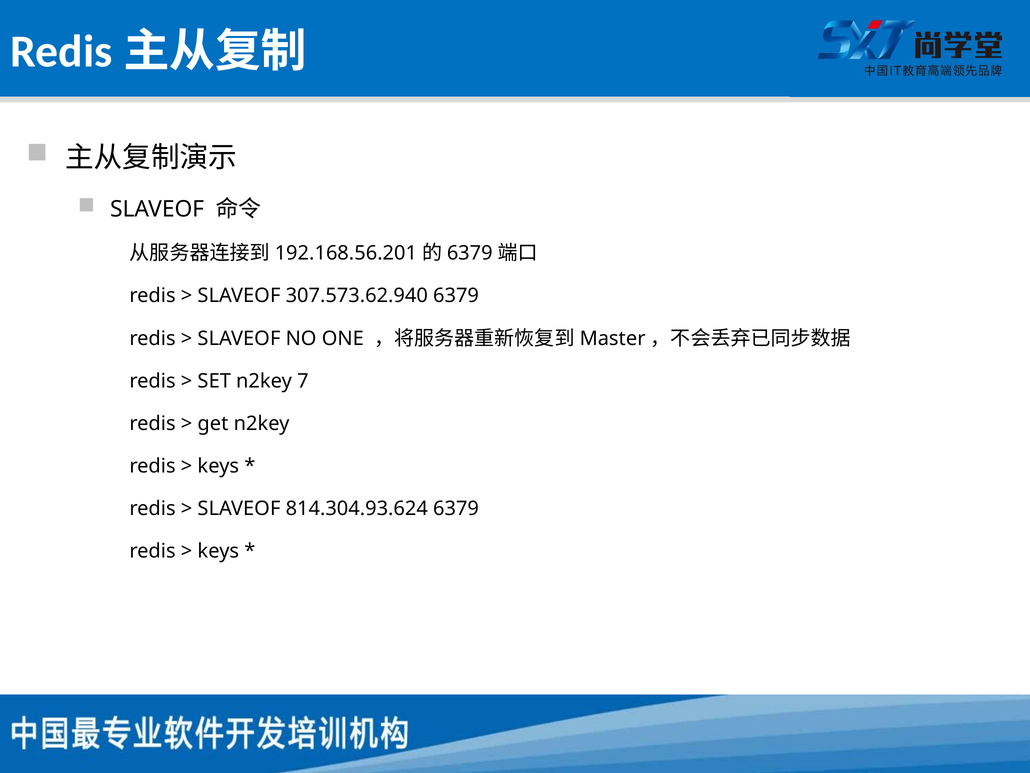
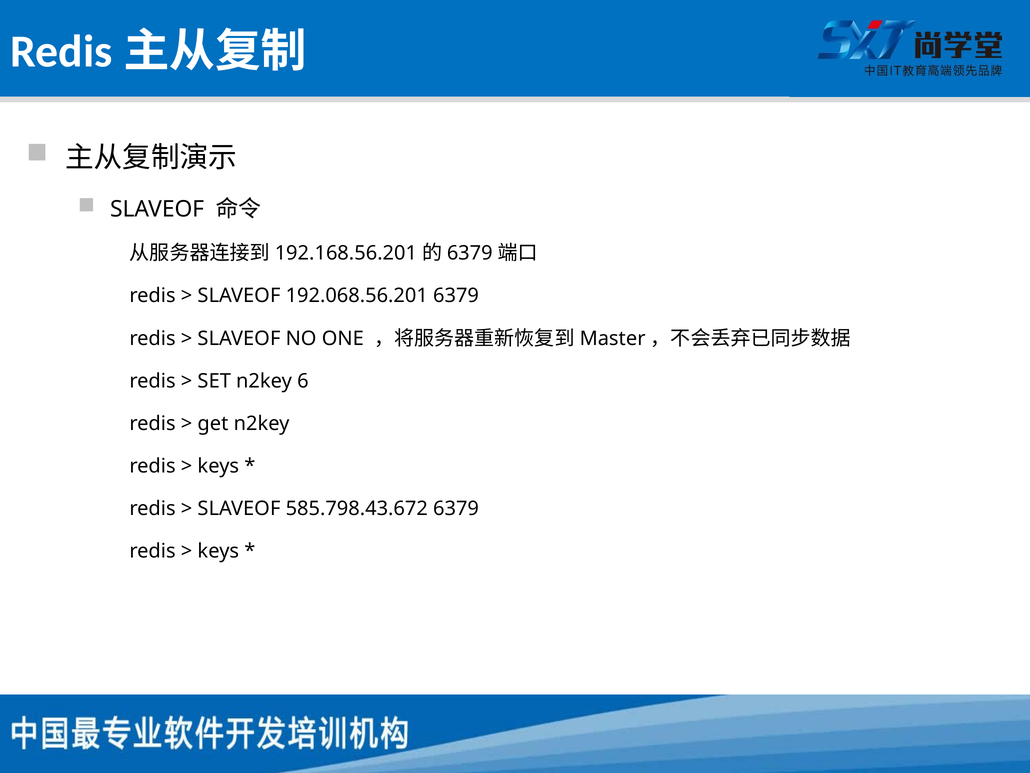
307.573.62.940: 307.573.62.940 -> 192.068.56.201
7: 7 -> 6
814.304.93.624: 814.304.93.624 -> 585.798.43.672
